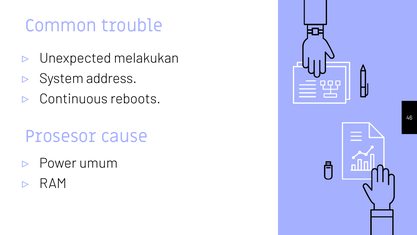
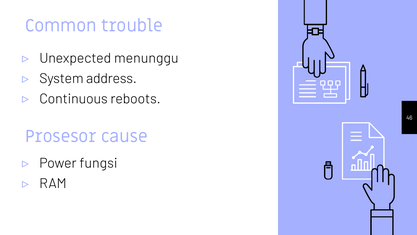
melakukan: melakukan -> menunggu
umum: umum -> fungsi
